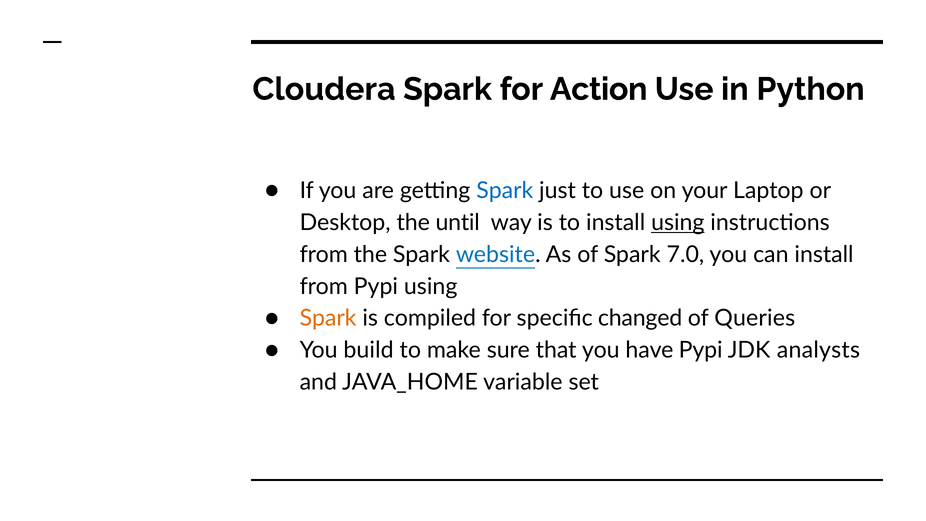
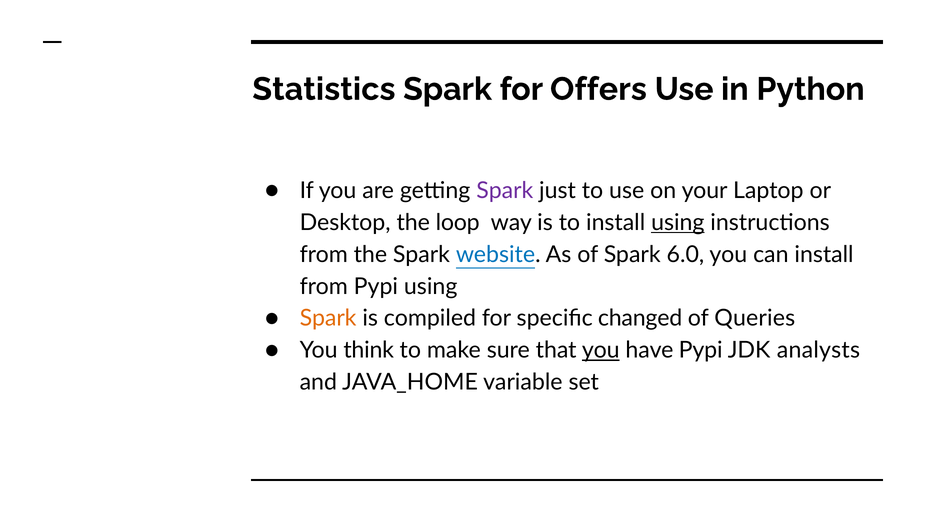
Cloudera: Cloudera -> Statistics
Action: Action -> Offers
Spark at (505, 191) colour: blue -> purple
until: until -> loop
7.0: 7.0 -> 6.0
build: build -> think
you at (601, 350) underline: none -> present
